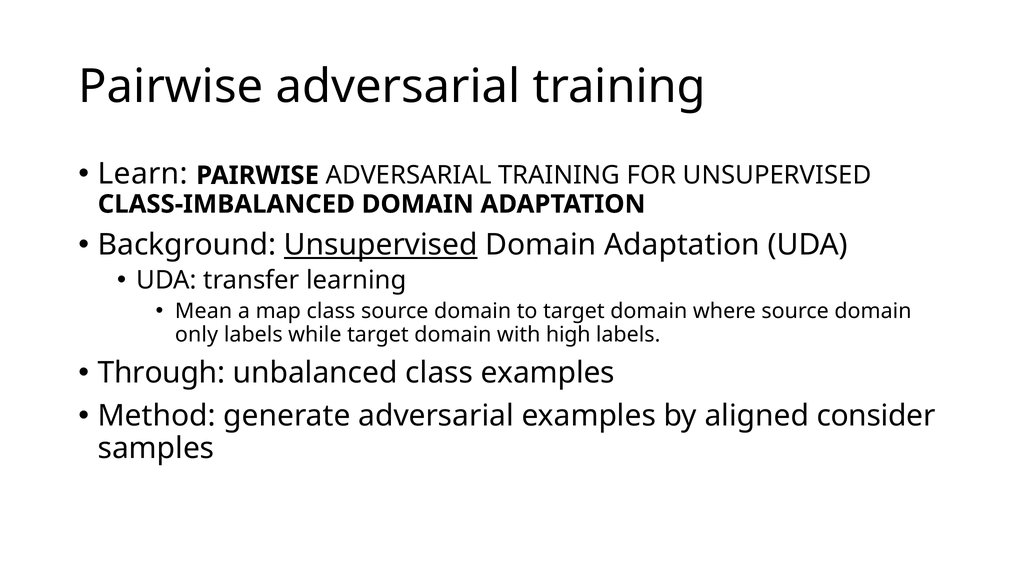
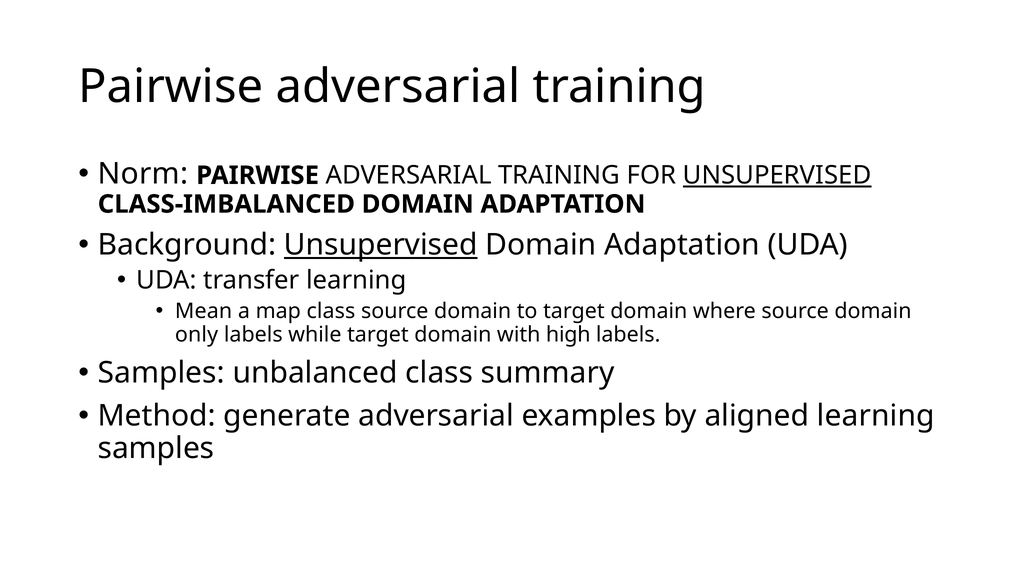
Learn: Learn -> Norm
UNSUPERVISED at (777, 175) underline: none -> present
Through at (161, 373): Through -> Samples
class examples: examples -> summary
aligned consider: consider -> learning
